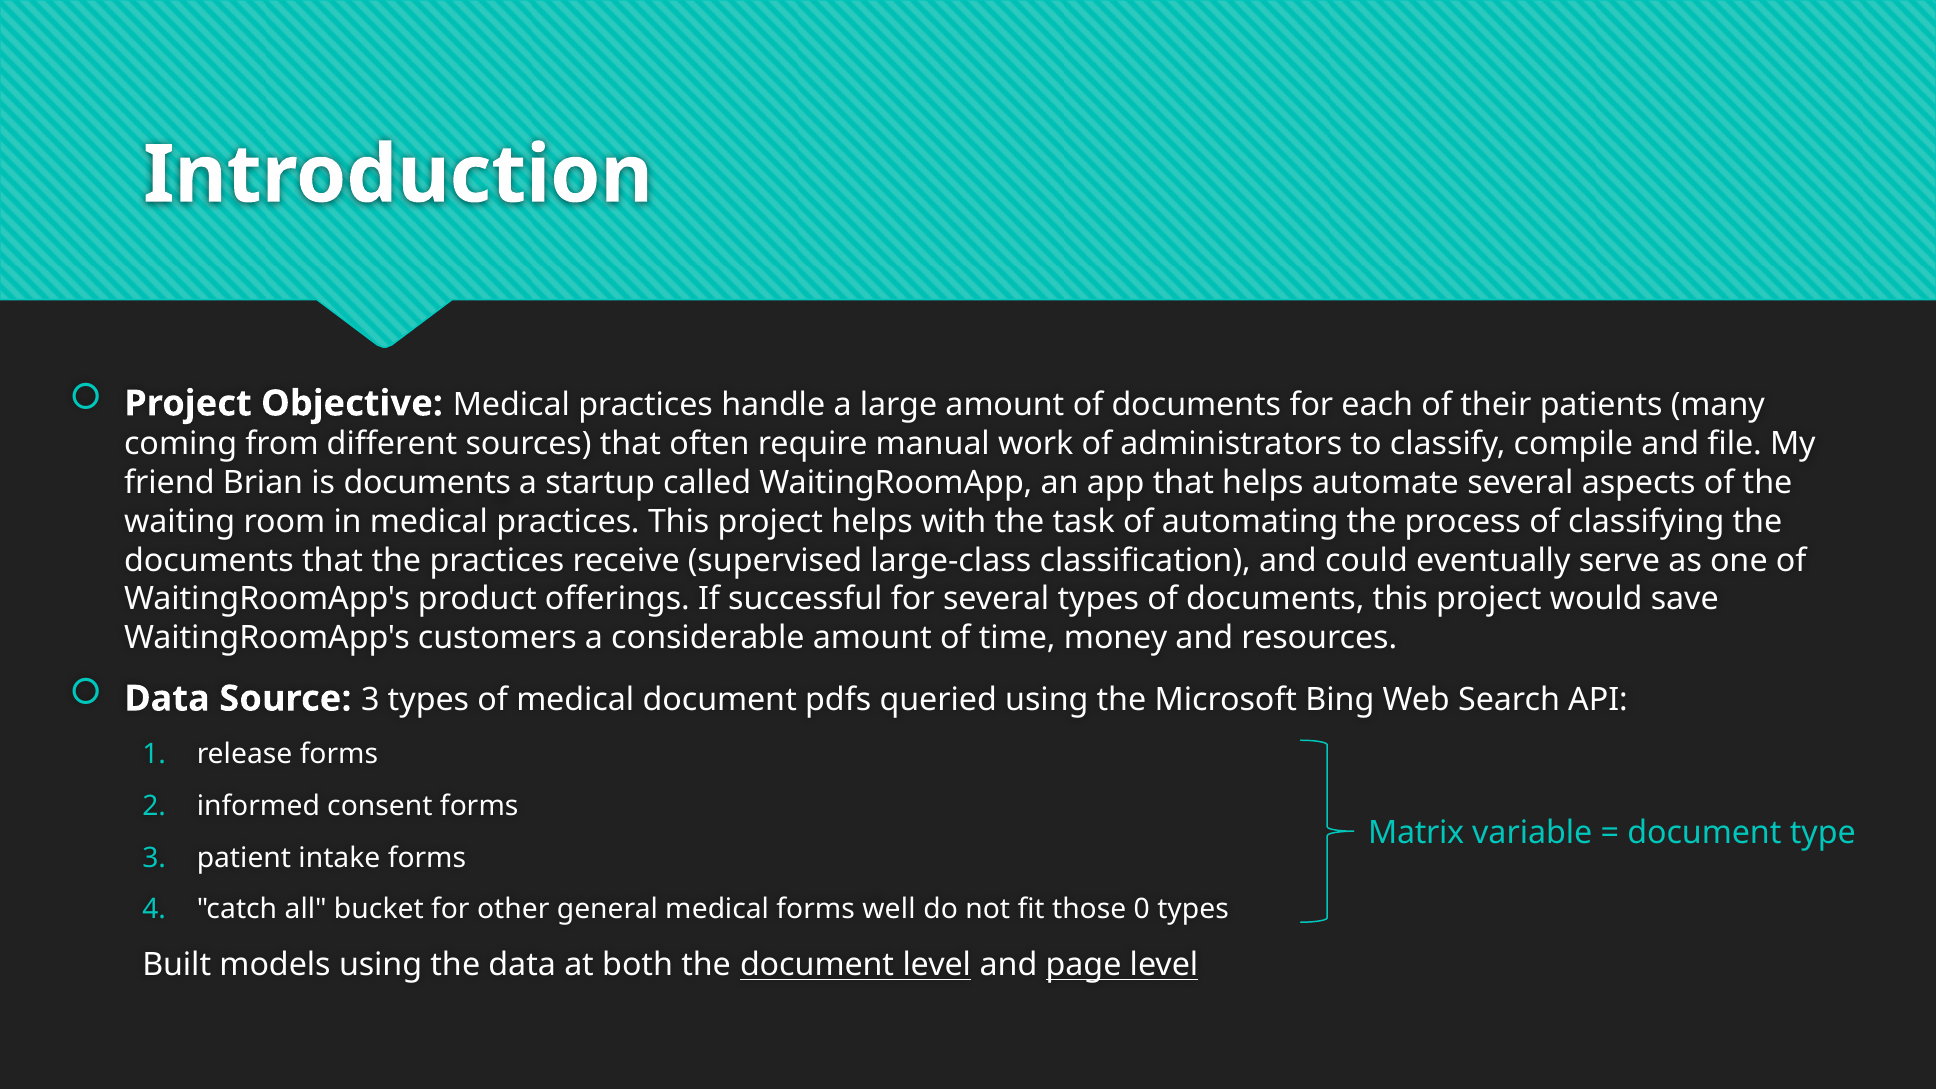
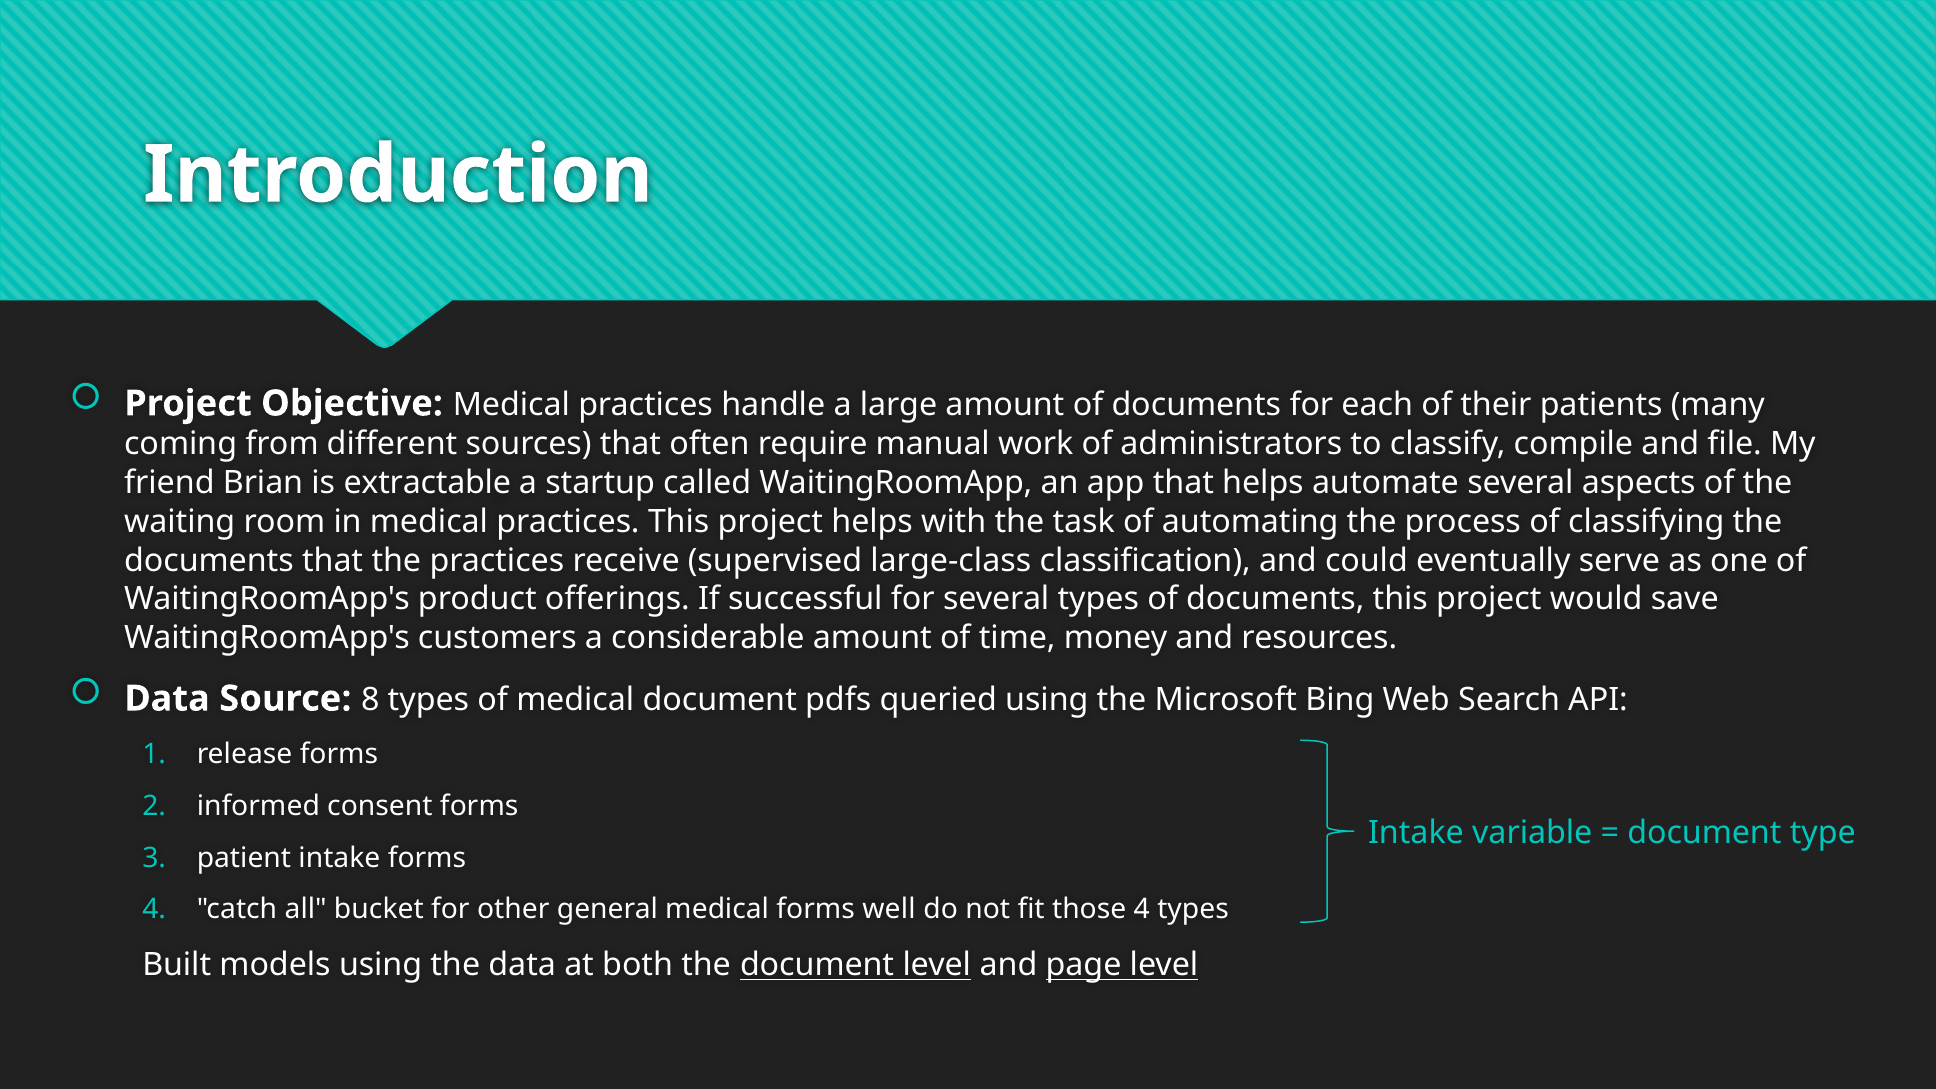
is documents: documents -> extractable
Source 3: 3 -> 8
Matrix at (1416, 833): Matrix -> Intake
those 0: 0 -> 4
